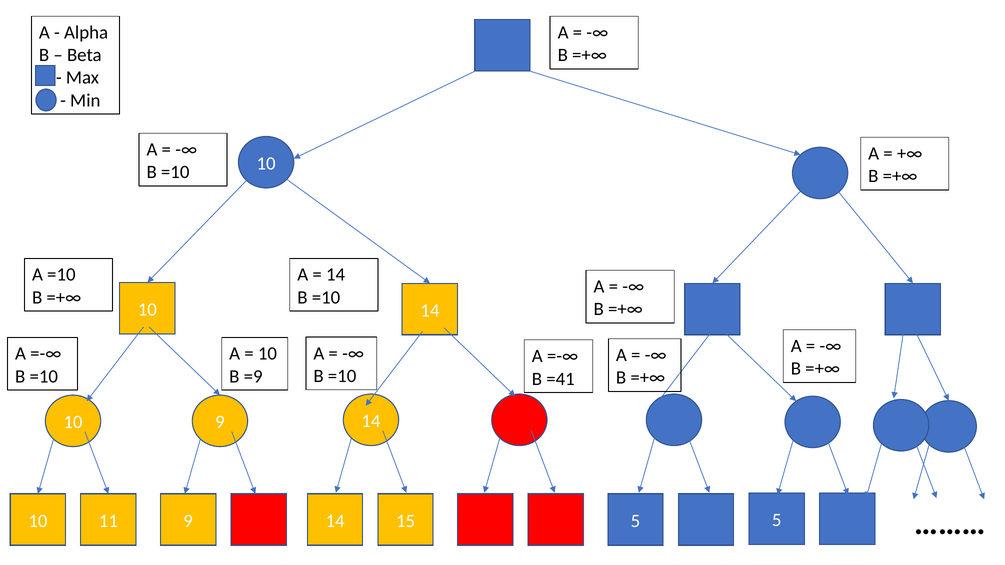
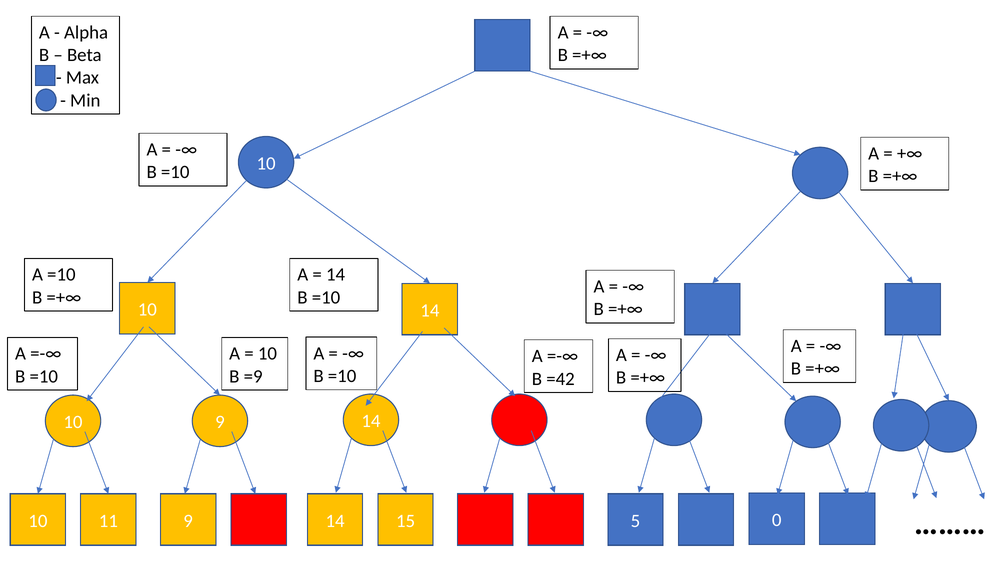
=41: =41 -> =42
5 5: 5 -> 0
